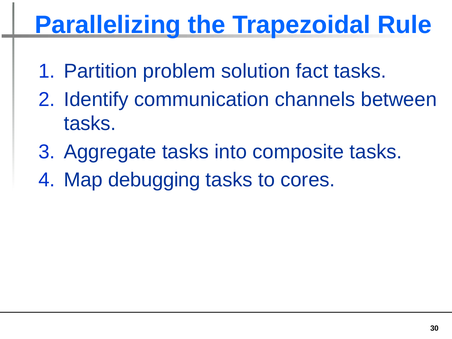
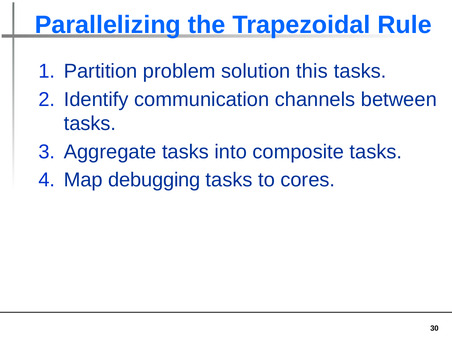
fact: fact -> this
